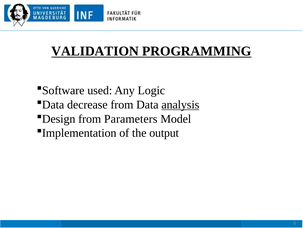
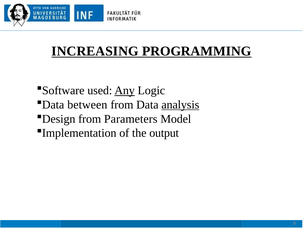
VALIDATION: VALIDATION -> INCREASING
Any underline: none -> present
decrease: decrease -> between
